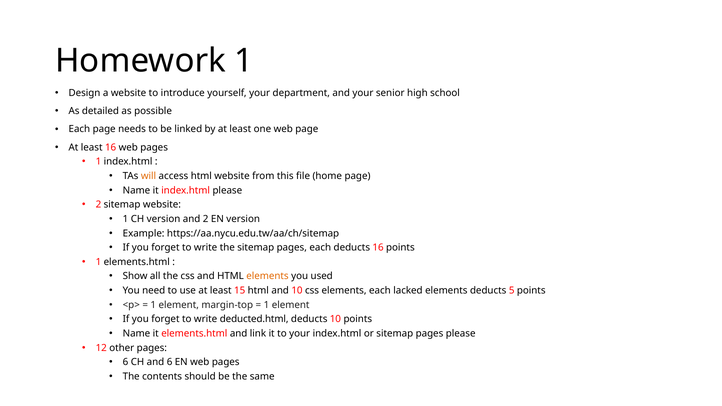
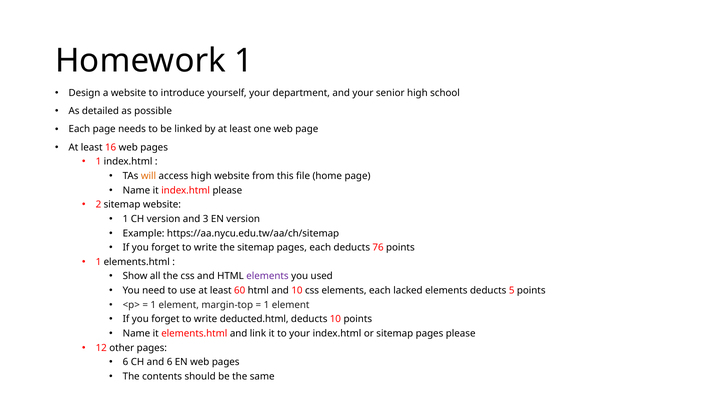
access html: html -> high
and 2: 2 -> 3
deducts 16: 16 -> 76
elements at (267, 276) colour: orange -> purple
15: 15 -> 60
